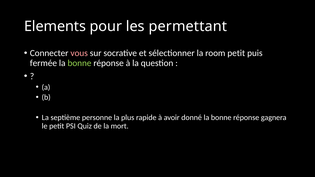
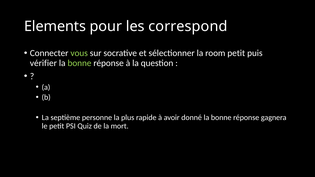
permettant: permettant -> correspond
vous colour: pink -> light green
fermée: fermée -> vérifier
